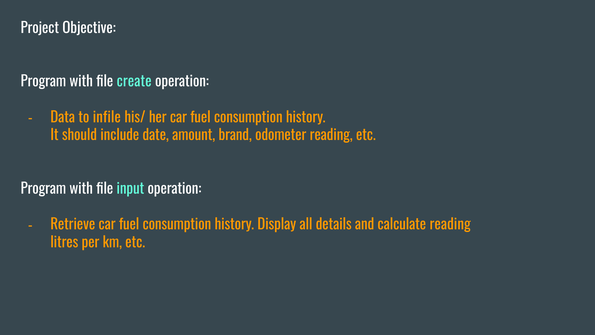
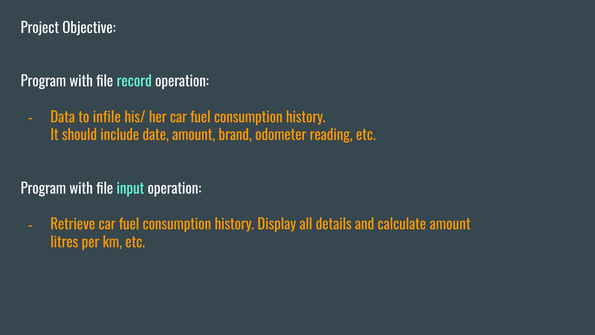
create: create -> record
calculate reading: reading -> amount
